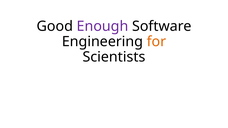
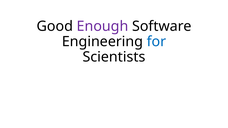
for colour: orange -> blue
